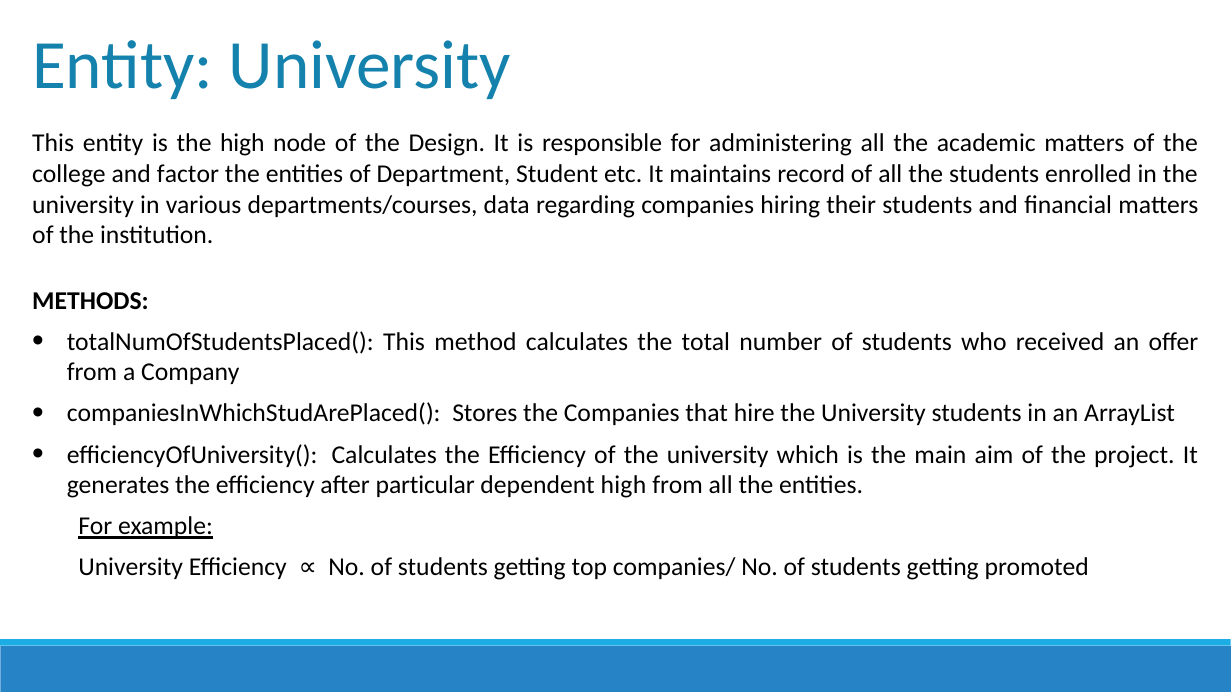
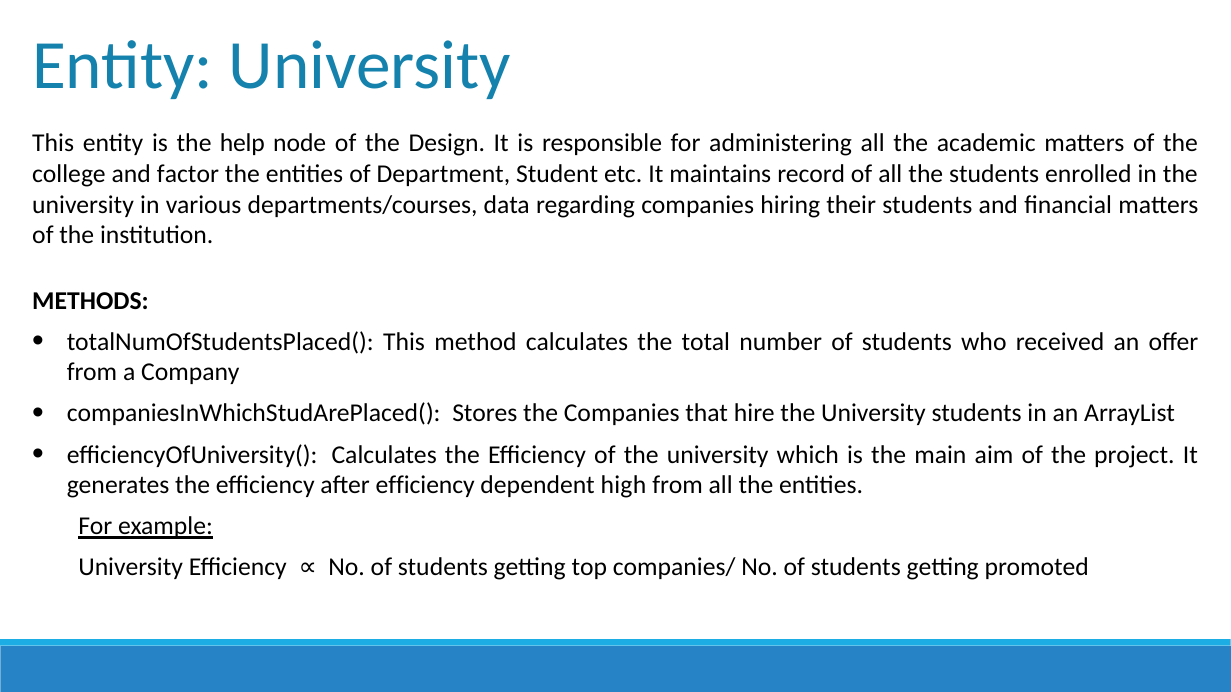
the high: high -> help
after particular: particular -> efficiency
